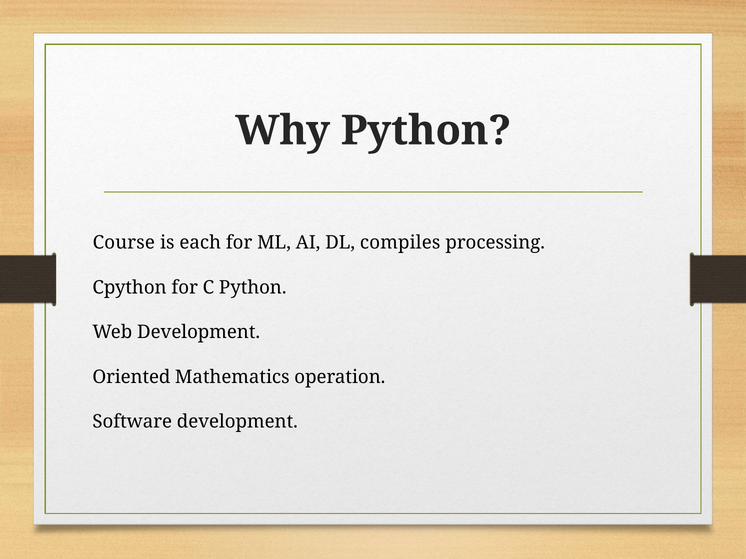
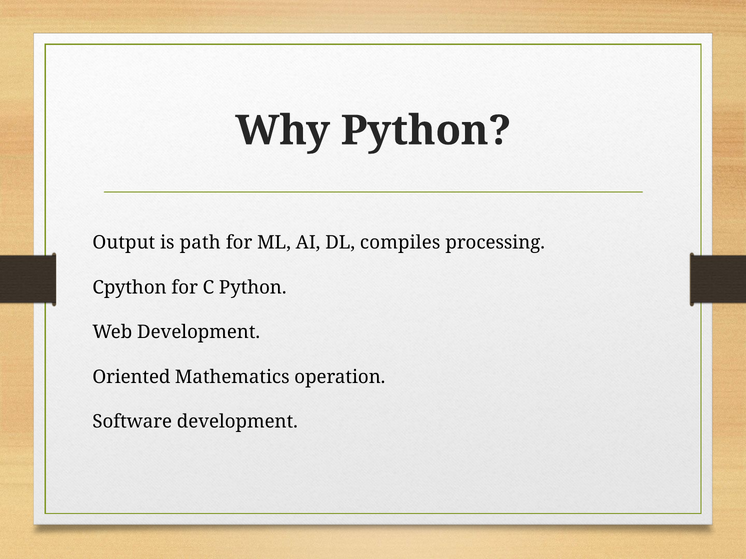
Course: Course -> Output
each: each -> path
